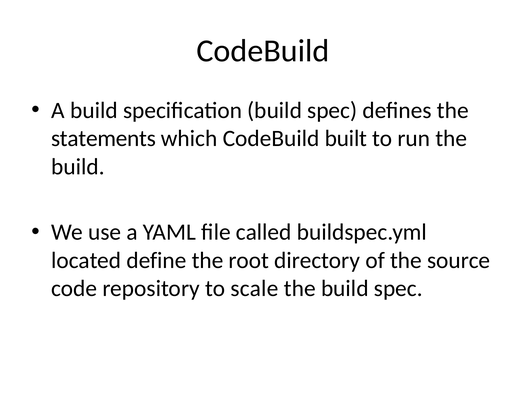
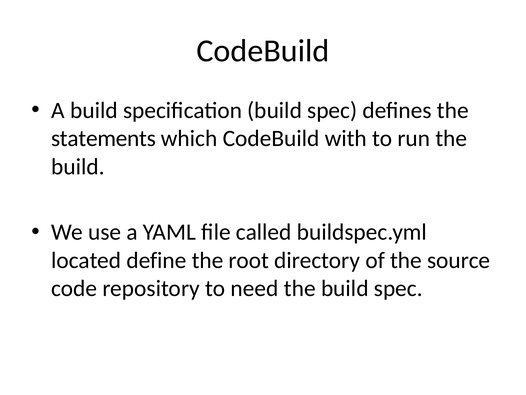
built: built -> with
scale: scale -> need
